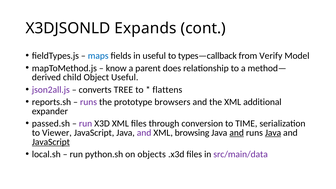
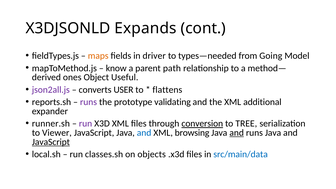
maps colour: blue -> orange
in useful: useful -> driver
types—callback: types—callback -> types—needed
Verify: Verify -> Going
does: does -> path
child: child -> ones
TREE: TREE -> USER
browsers: browsers -> validating
passed.sh: passed.sh -> runner.sh
conversion underline: none -> present
TIME: TIME -> TREE
and at (144, 133) colour: purple -> blue
Java at (273, 133) underline: present -> none
python.sh: python.sh -> classes.sh
src/main/data colour: purple -> blue
